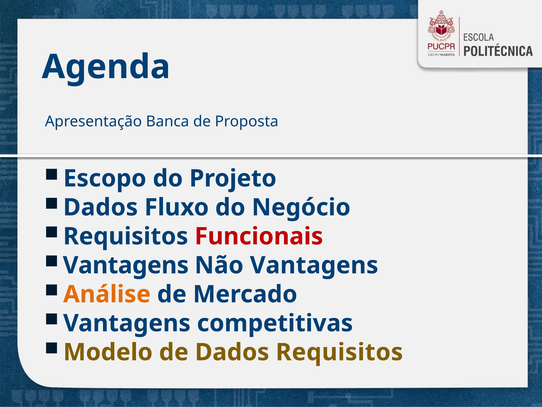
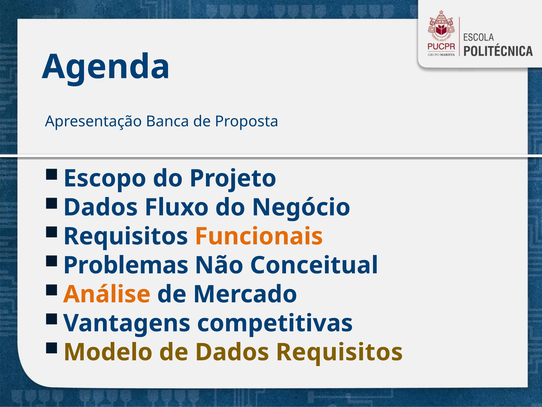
Funcionais colour: red -> orange
Vantagens at (126, 265): Vantagens -> Problemas
Não Vantagens: Vantagens -> Conceitual
